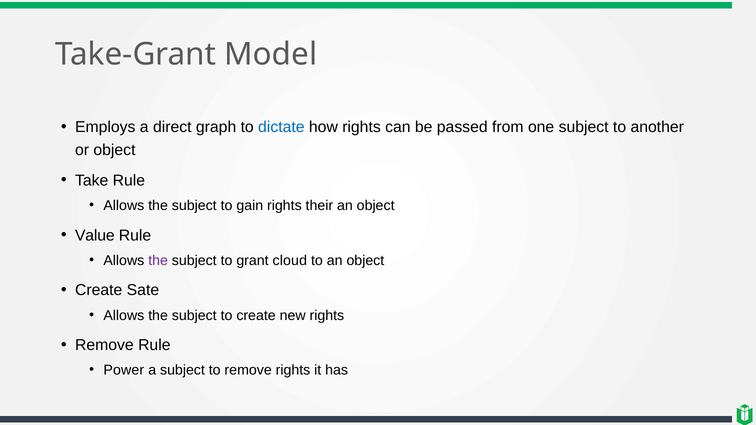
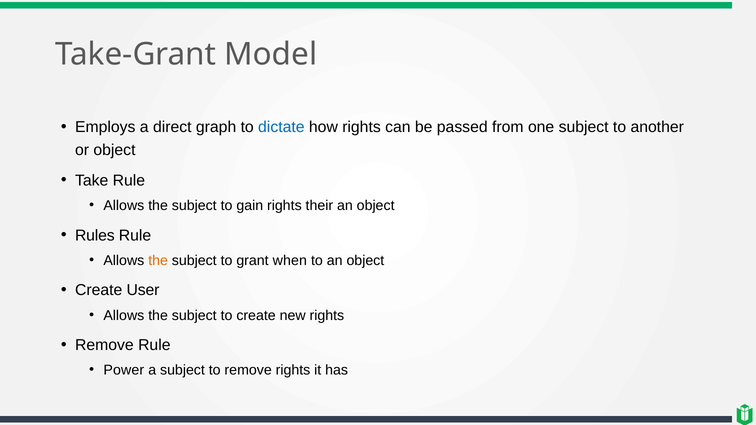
Value: Value -> Rules
the at (158, 261) colour: purple -> orange
cloud: cloud -> when
Sate: Sate -> User
